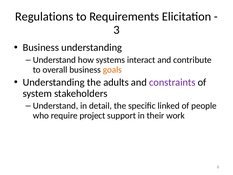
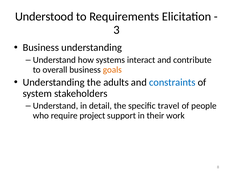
Regulations: Regulations -> Understood
constraints colour: purple -> blue
linked: linked -> travel
